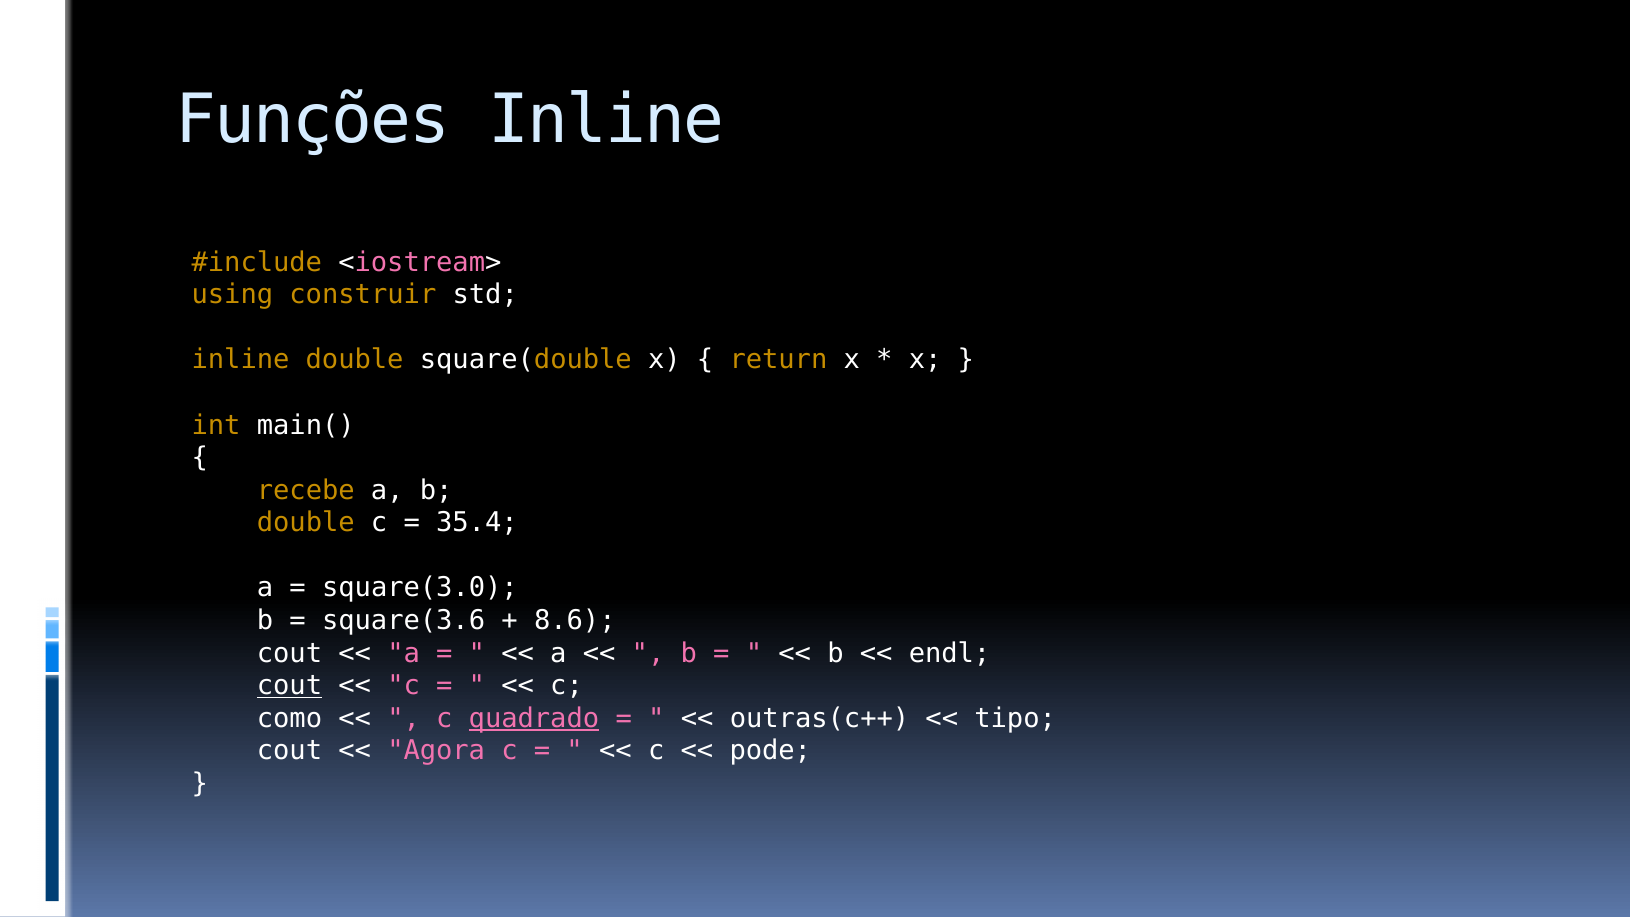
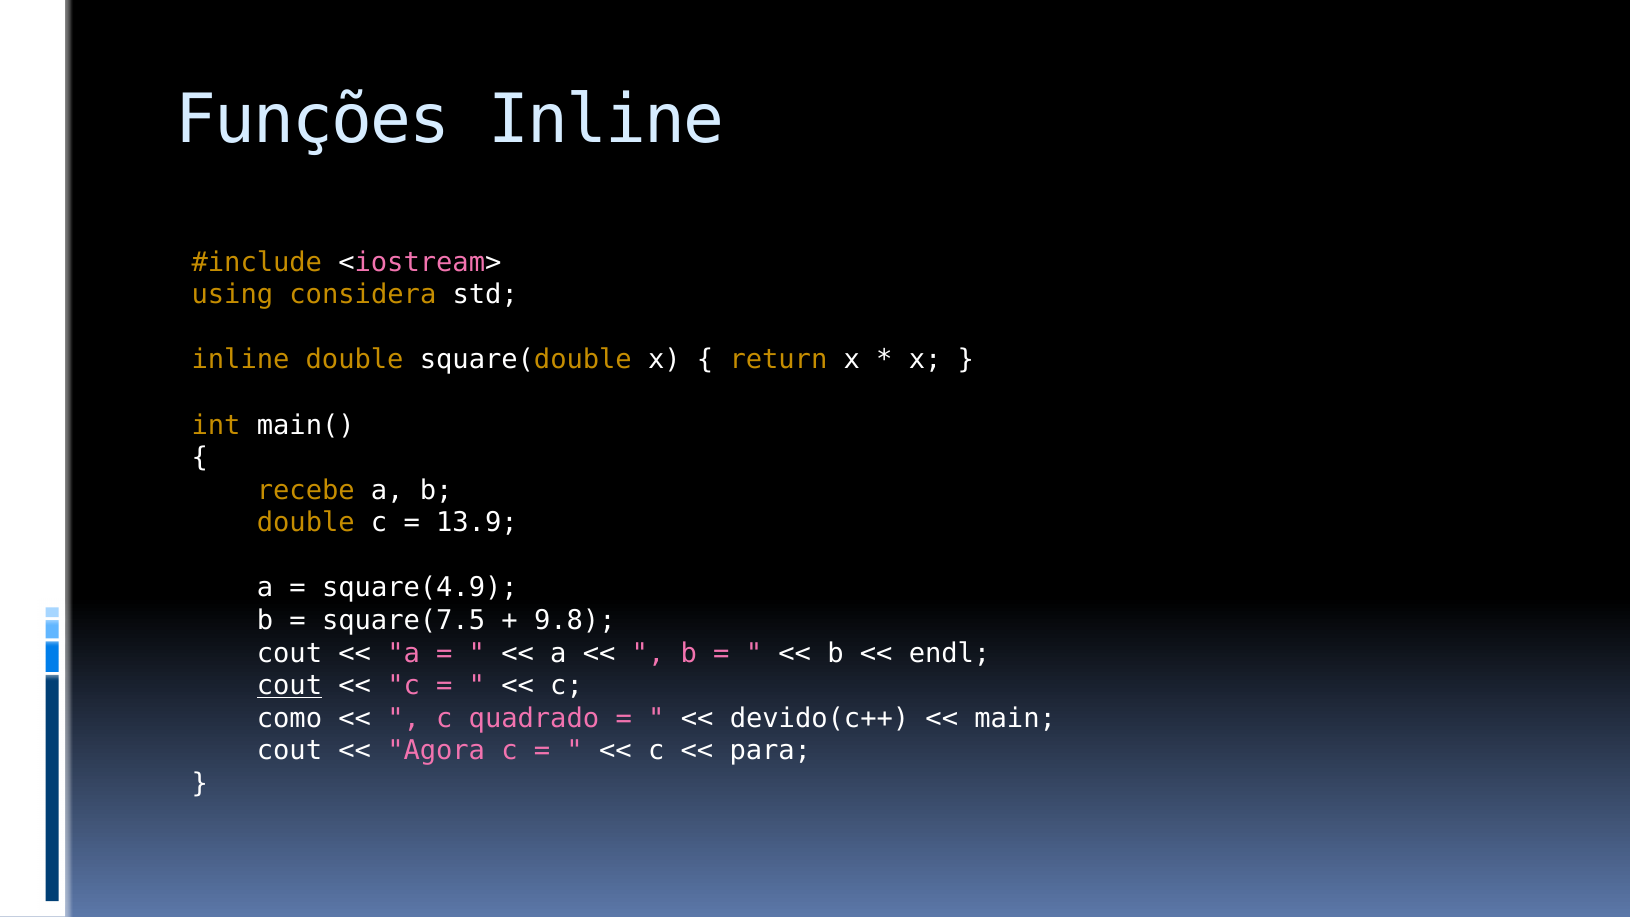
construir: construir -> considera
35.4: 35.4 -> 13.9
square(3.0: square(3.0 -> square(4.9
square(3.6: square(3.6 -> square(7.5
8.6: 8.6 -> 9.8
quadrado underline: present -> none
outras(c++: outras(c++ -> devido(c++
tipo: tipo -> main
pode: pode -> para
